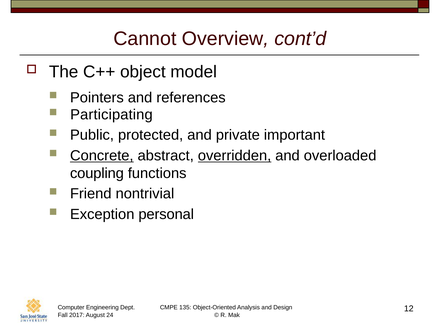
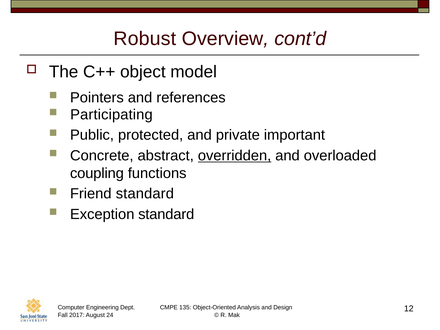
Cannot: Cannot -> Robust
Concrete underline: present -> none
Friend nontrivial: nontrivial -> standard
Exception personal: personal -> standard
